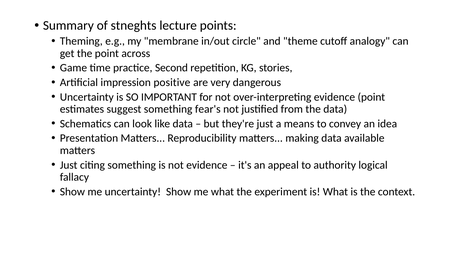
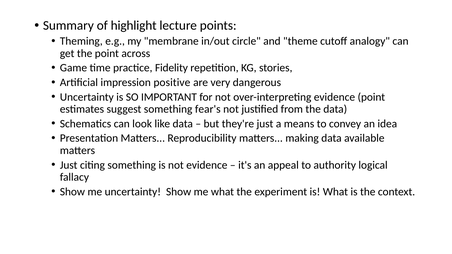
stneghts: stneghts -> highlight
Second: Second -> Fidelity
